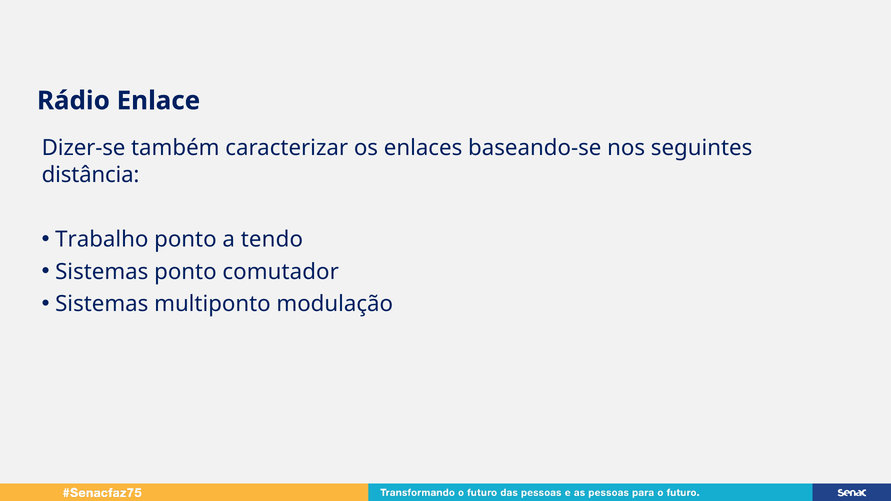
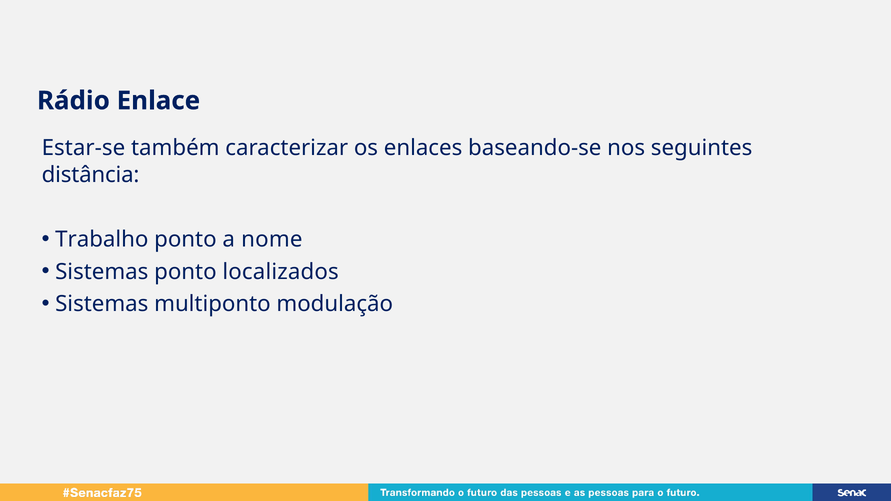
Dizer-se: Dizer-se -> Estar-se
tendo: tendo -> nome
comutador: comutador -> localizados
